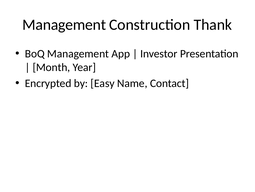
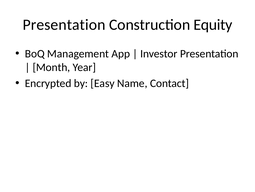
Management at (64, 25): Management -> Presentation
Thank: Thank -> Equity
